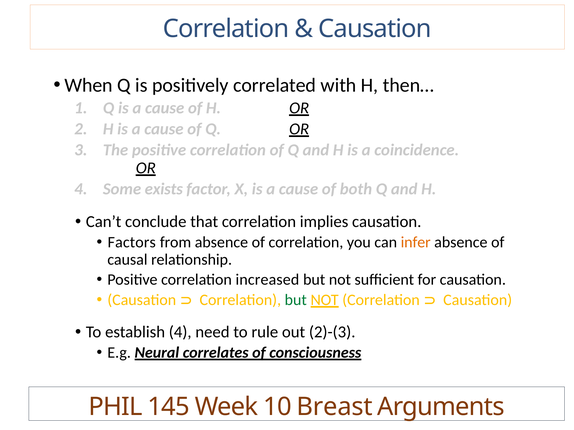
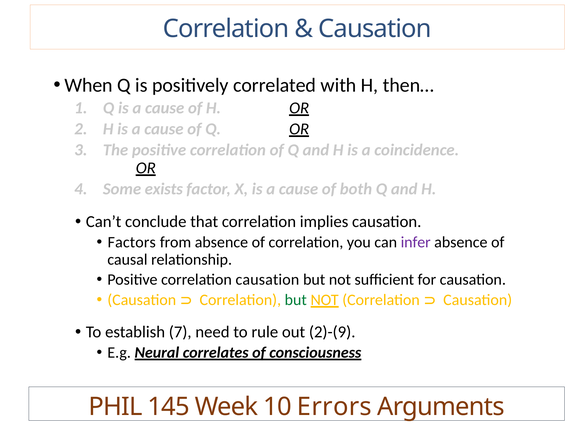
infer colour: orange -> purple
correlation increased: increased -> causation
establish 4: 4 -> 7
2)-(3: 2)-(3 -> 2)-(9
Breast: Breast -> Errors
